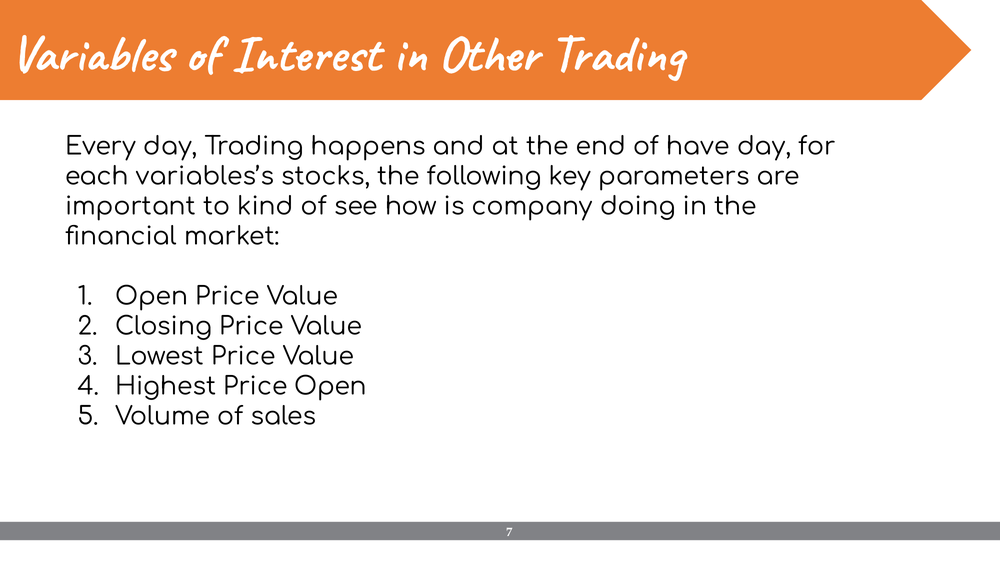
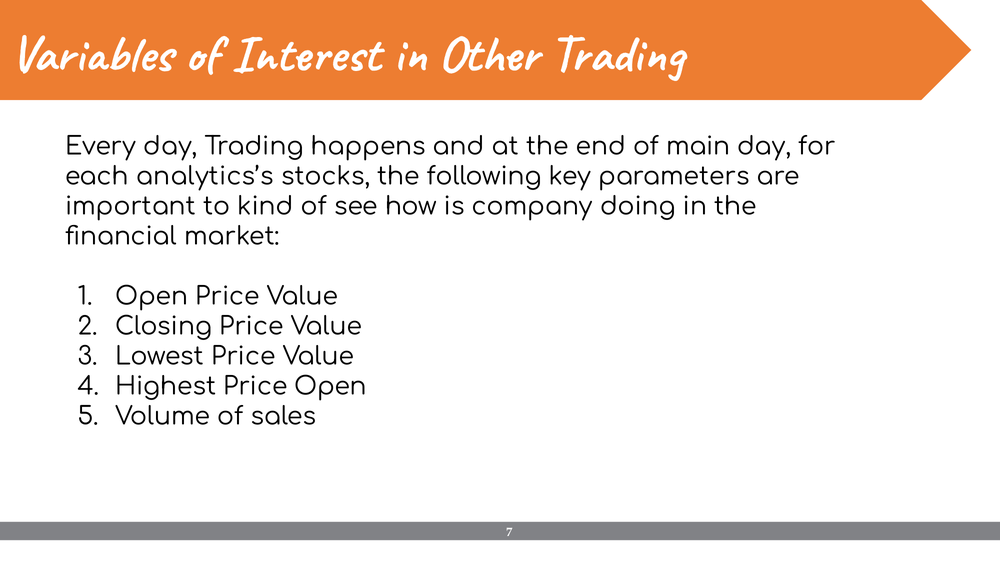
have: have -> main
variables’s: variables’s -> analytics’s
